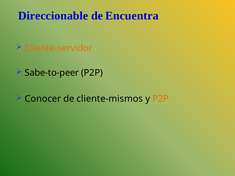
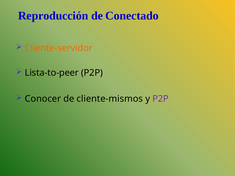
Direccionable: Direccionable -> Reproducción
Encuentra: Encuentra -> Conectado
Sabe-to-peer: Sabe-to-peer -> Lista-to-peer
P2P at (161, 99) colour: orange -> purple
